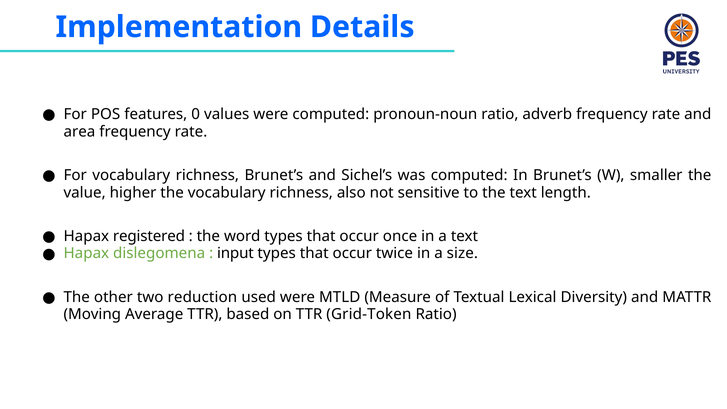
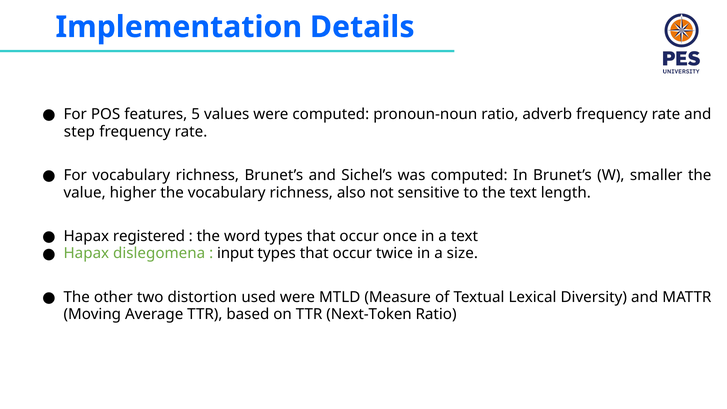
0: 0 -> 5
area: area -> step
reduction: reduction -> distortion
Grid-Token: Grid-Token -> Next-Token
